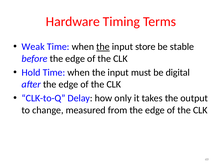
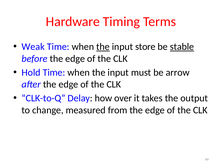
stable underline: none -> present
digital: digital -> arrow
only: only -> over
